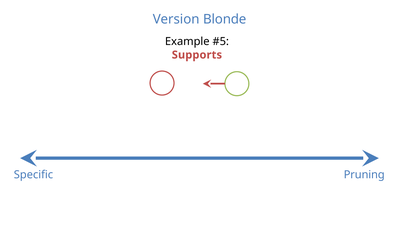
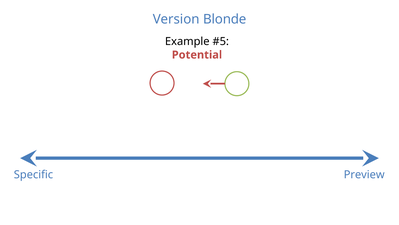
Supports: Supports -> Potential
Pruning: Pruning -> Preview
